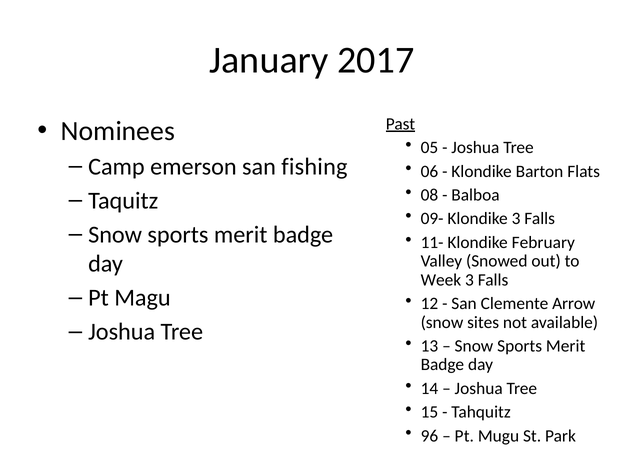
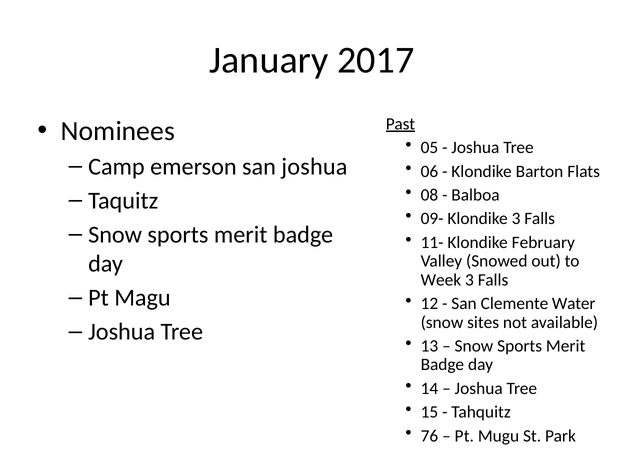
san fishing: fishing -> joshua
Arrow: Arrow -> Water
96: 96 -> 76
